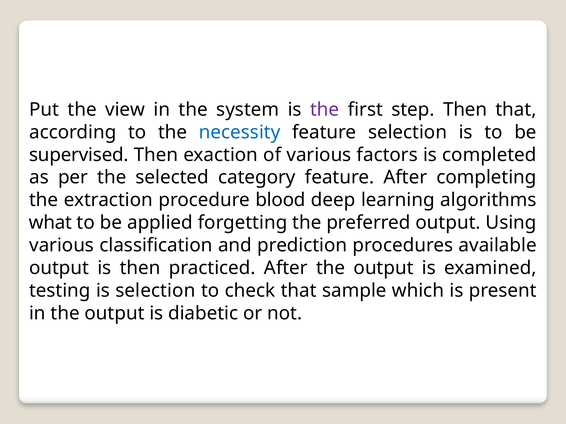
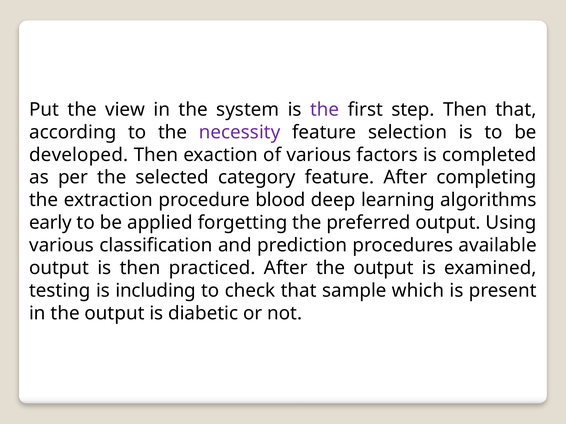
necessity colour: blue -> purple
supervised: supervised -> developed
what: what -> early
is selection: selection -> including
